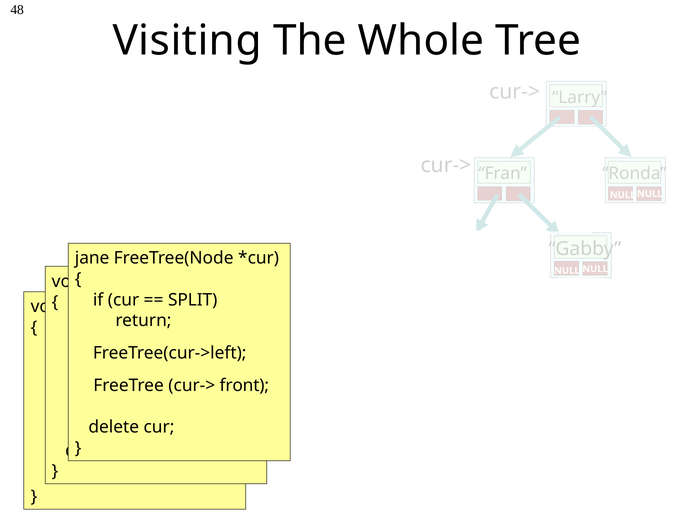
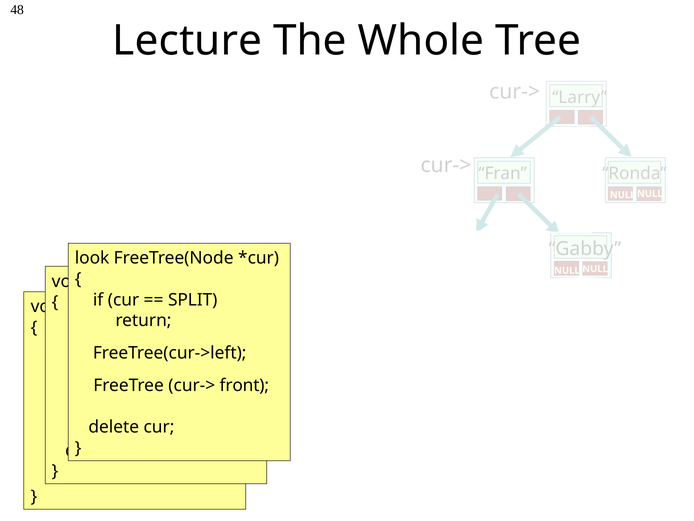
Visiting: Visiting -> Lecture
jane: jane -> look
